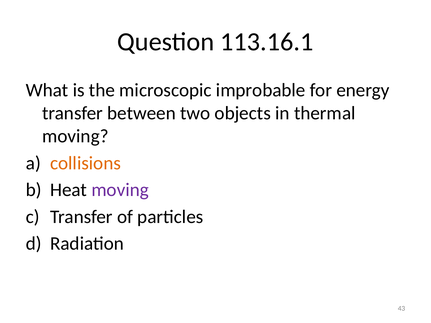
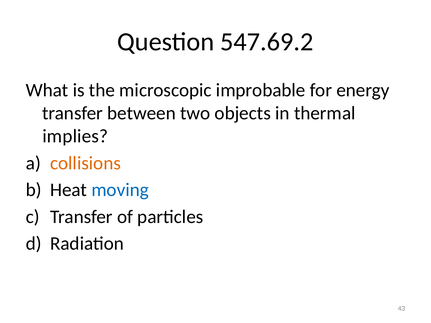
113.16.1: 113.16.1 -> 547.69.2
moving at (75, 136): moving -> implies
moving at (120, 190) colour: purple -> blue
